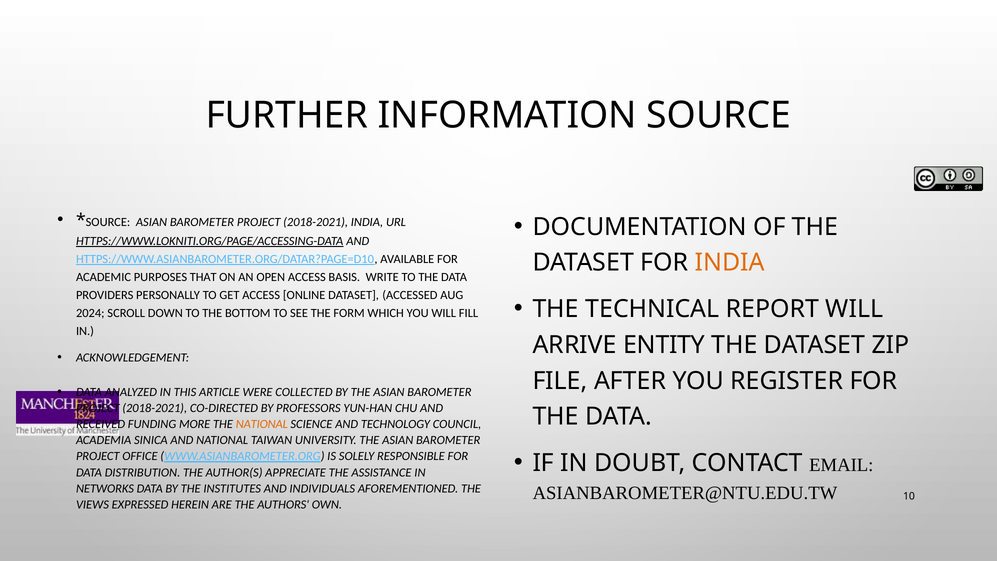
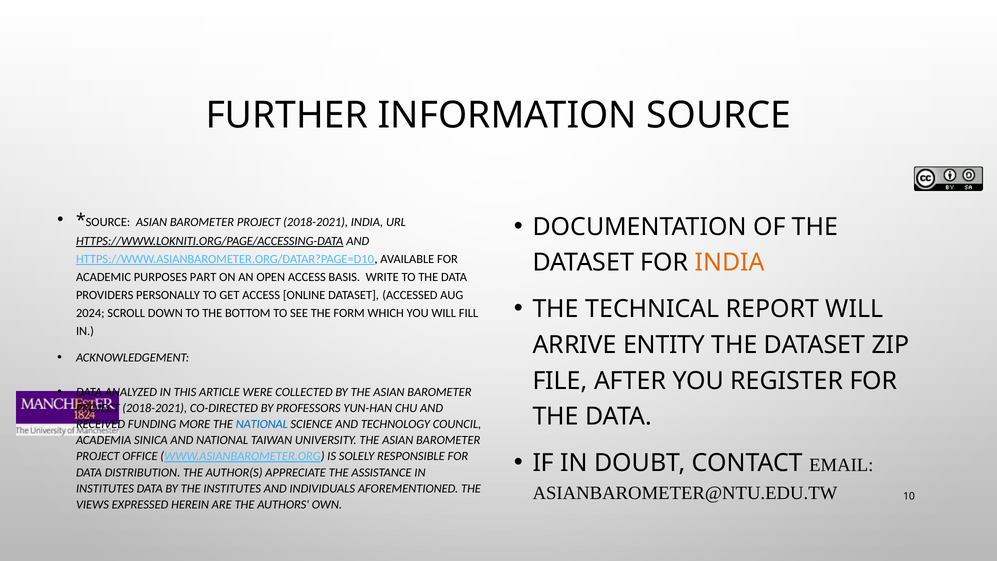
THAT: THAT -> PART
NATIONAL at (262, 424) colour: orange -> blue
NETWORKS at (105, 488): NETWORKS -> INSTITUTES
